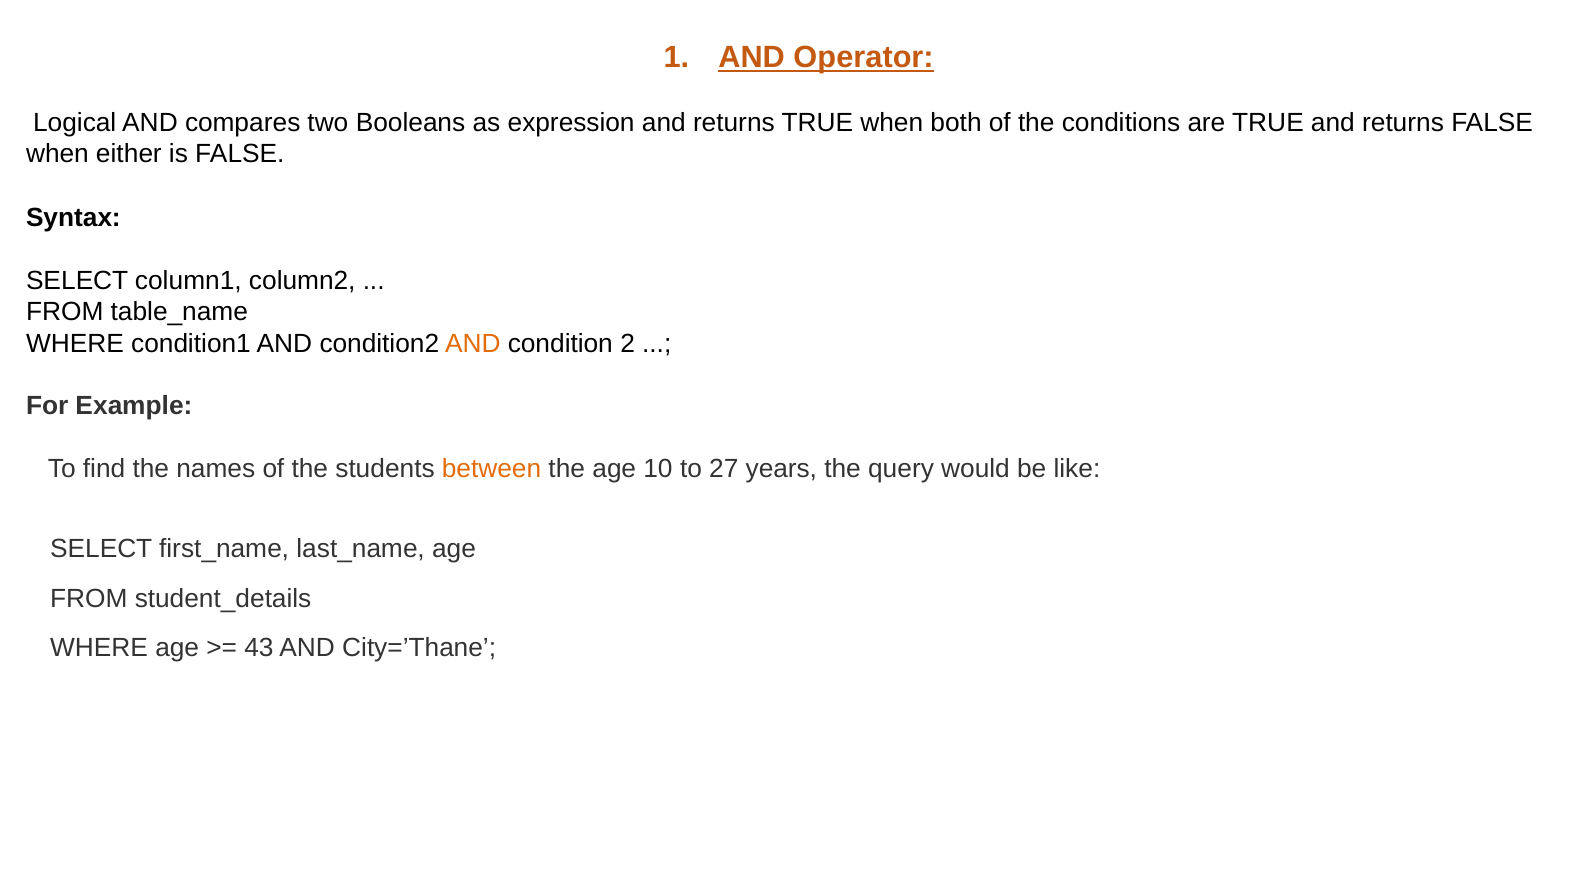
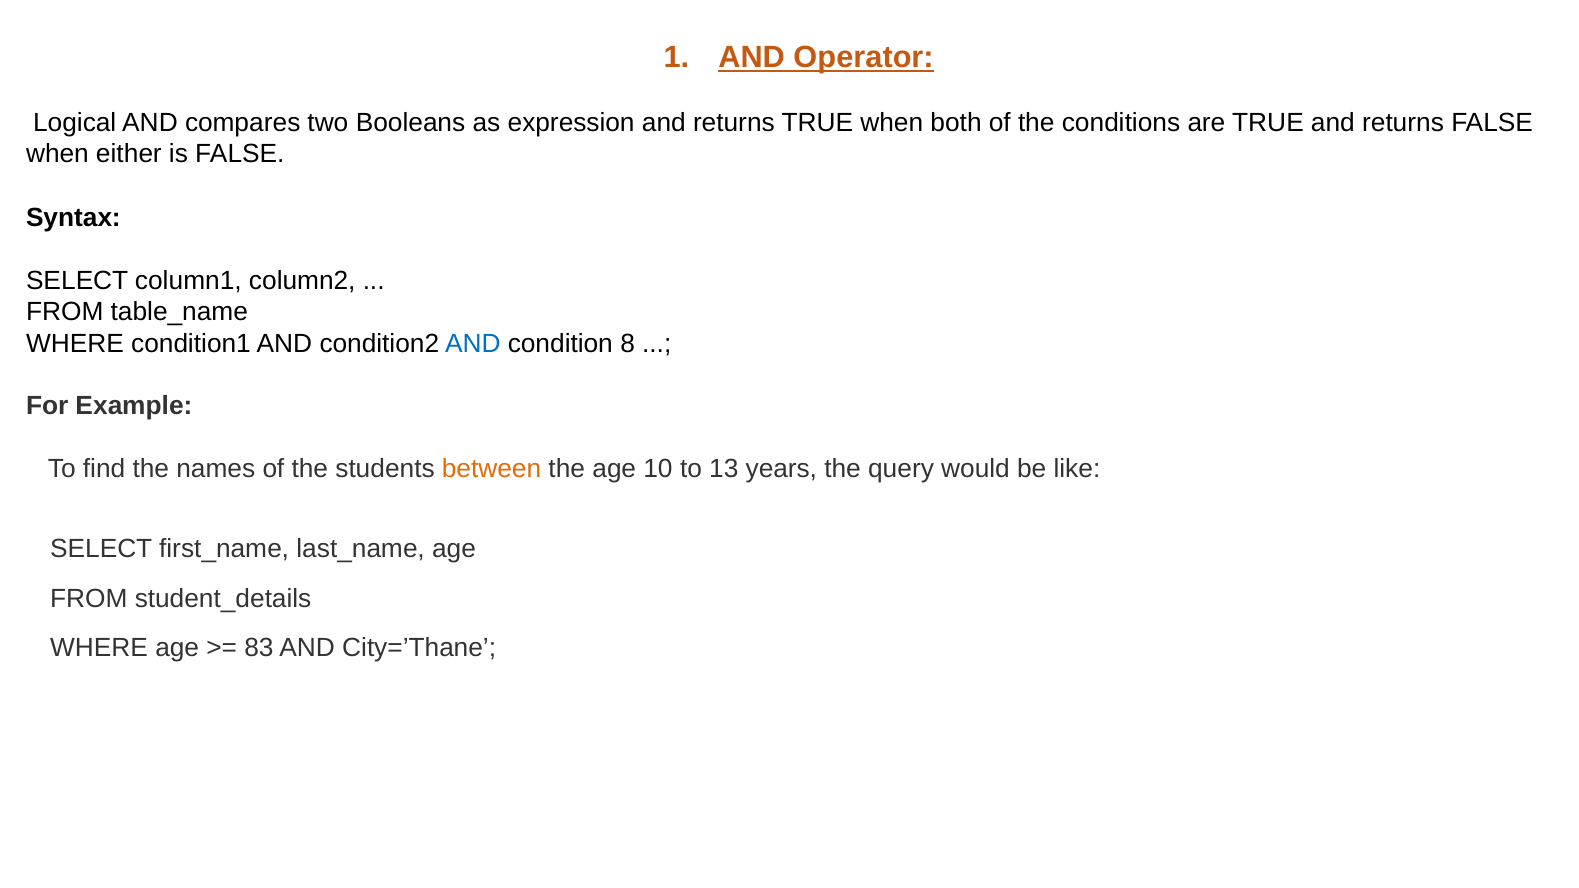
AND at (473, 344) colour: orange -> blue
2: 2 -> 8
27: 27 -> 13
43: 43 -> 83
